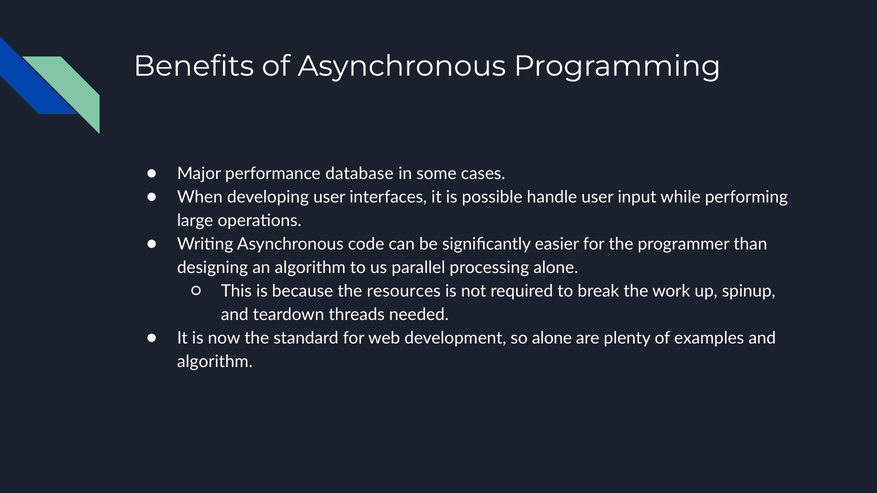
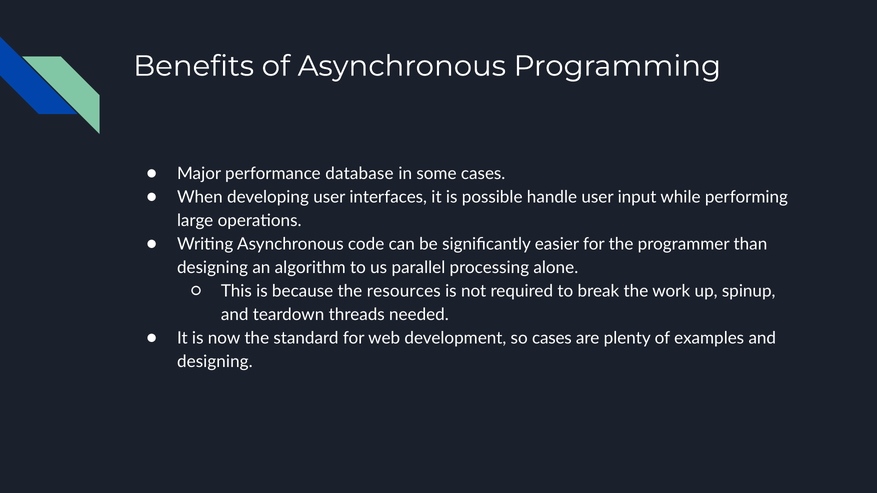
so alone: alone -> cases
algorithm at (215, 362): algorithm -> designing
